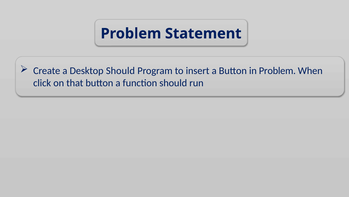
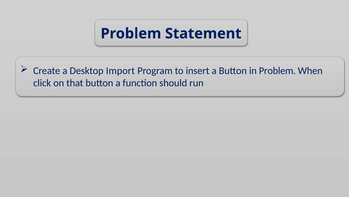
Desktop Should: Should -> Import
